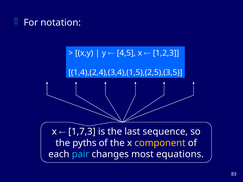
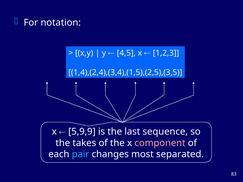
1,7,3: 1,7,3 -> 5,9,9
pyths: pyths -> takes
component colour: yellow -> pink
equations: equations -> separated
